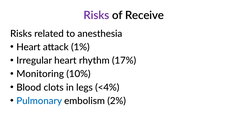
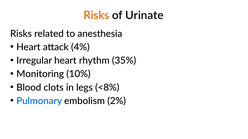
Risks at (96, 15) colour: purple -> orange
Receive: Receive -> Urinate
1%: 1% -> 4%
17%: 17% -> 35%
<4%: <4% -> <8%
